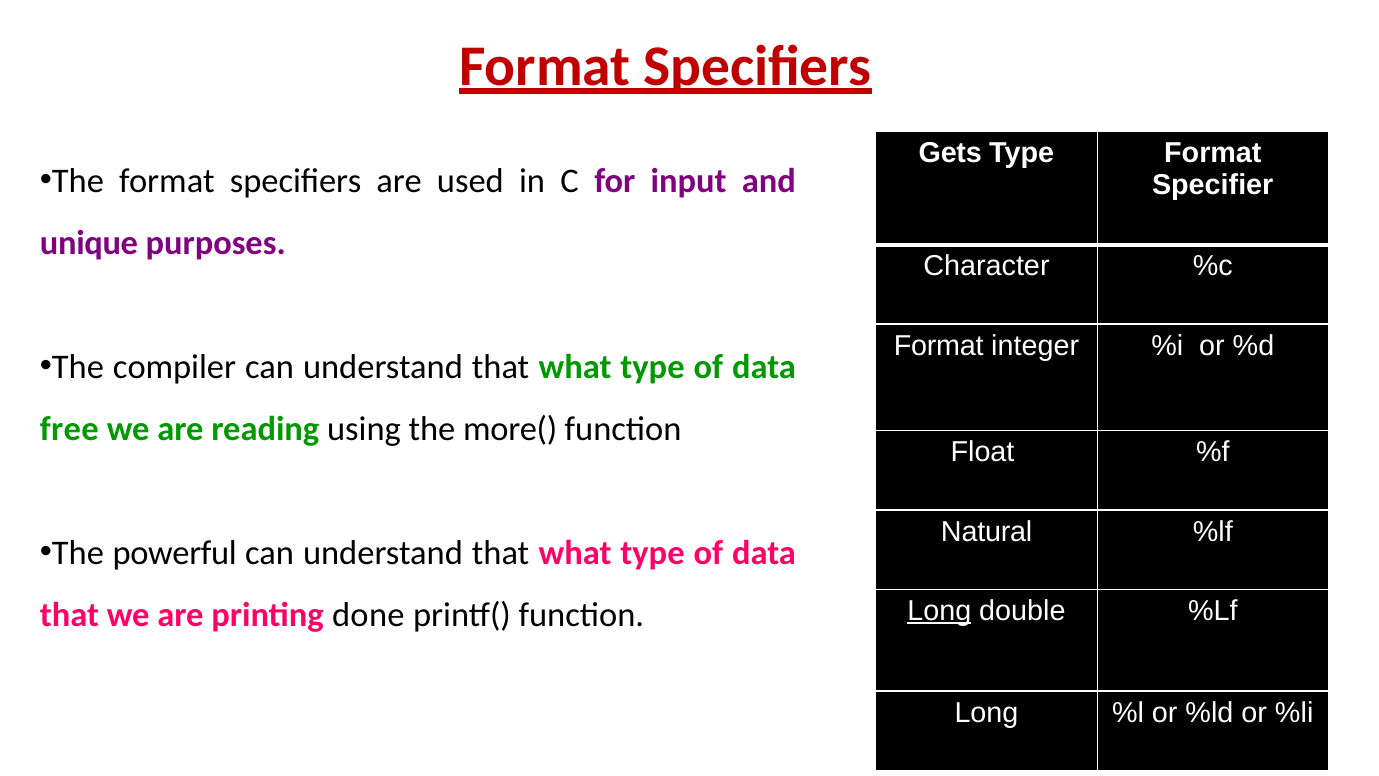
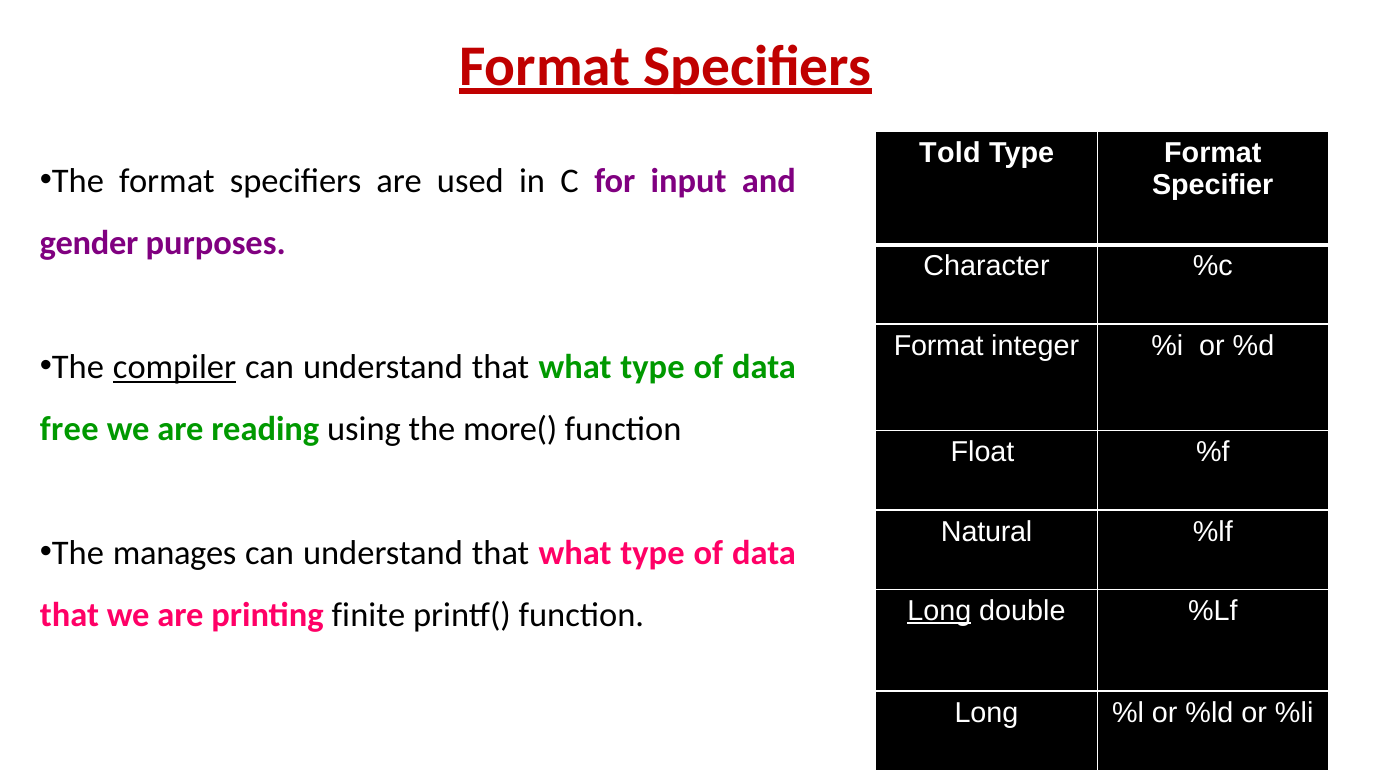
Gets: Gets -> Told
unique: unique -> gender
compiler underline: none -> present
powerful: powerful -> manages
done: done -> finite
